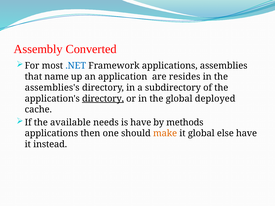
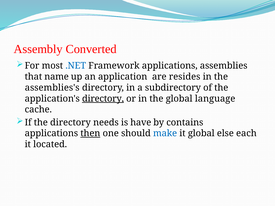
deployed: deployed -> language
the available: available -> directory
methods: methods -> contains
then underline: none -> present
make colour: orange -> blue
else have: have -> each
instead: instead -> located
